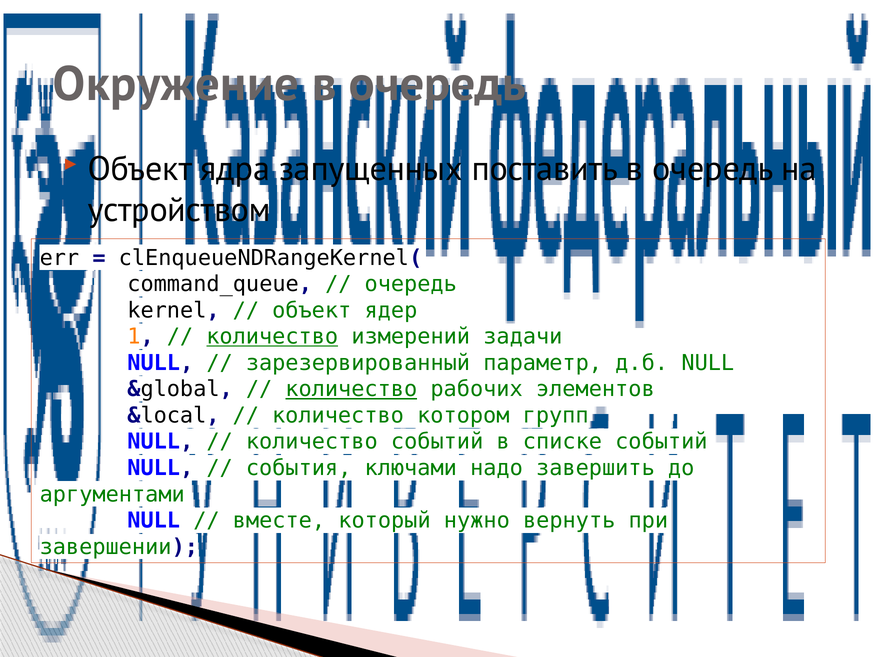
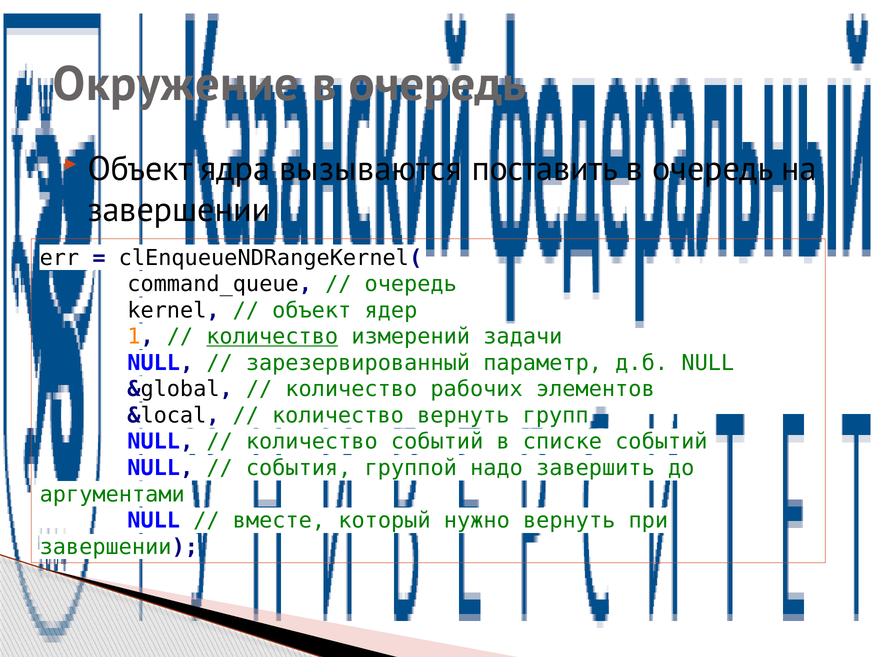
запущенных: запущенных -> вызываются
устройством at (179, 210): устройством -> завершении
количество at (351, 390) underline: present -> none
количество котором: котором -> вернуть
ключами: ключами -> группой
